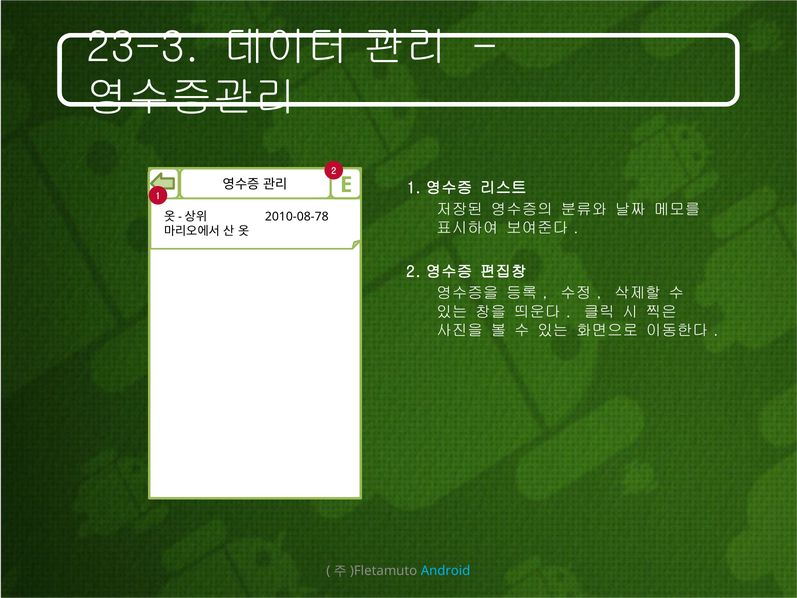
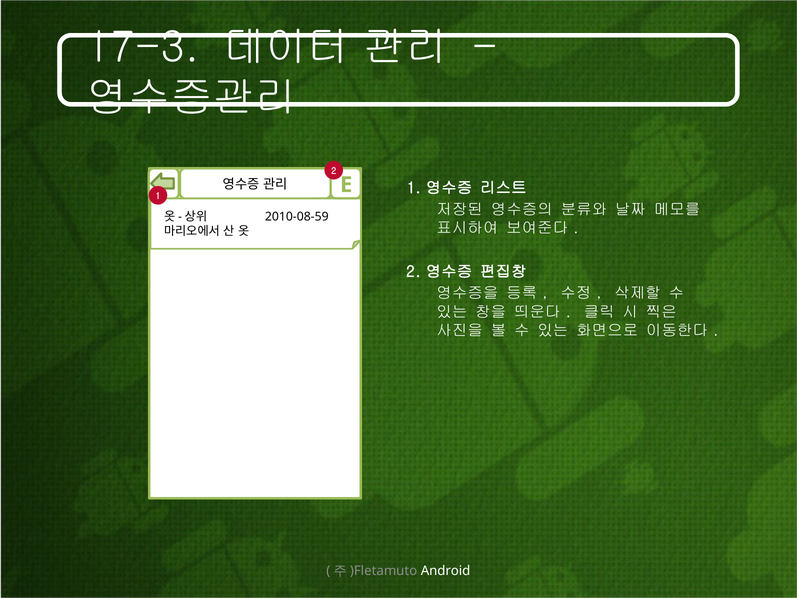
23-3: 23-3 -> 17-3
2010-08-78: 2010-08-78 -> 2010-08-59
Android colour: light blue -> white
